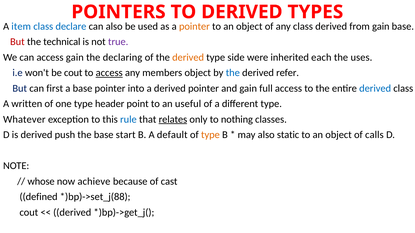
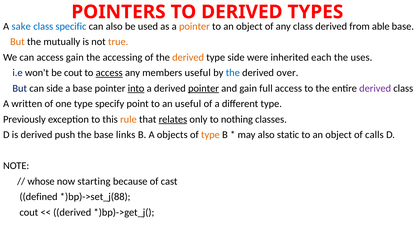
item: item -> sake
declare: declare -> specific
from gain: gain -> able
But at (17, 42) colour: red -> orange
technical: technical -> mutually
true colour: purple -> orange
declaring: declaring -> accessing
members object: object -> useful
refer: refer -> over
can first: first -> side
into underline: none -> present
pointer at (204, 89) underline: none -> present
derived at (375, 89) colour: blue -> purple
header: header -> specify
Whatever: Whatever -> Previously
rule colour: blue -> orange
start: start -> links
default: default -> objects
achieve: achieve -> starting
